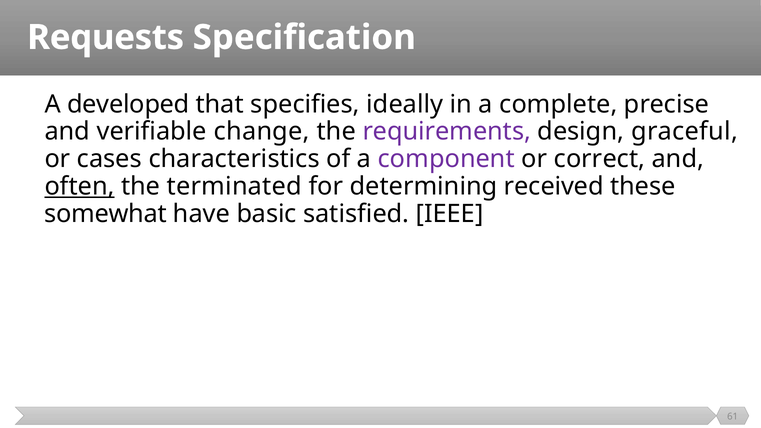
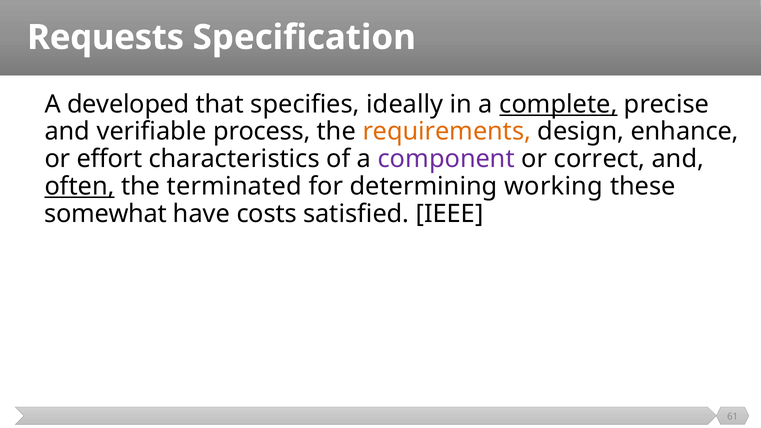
complete underline: none -> present
change: change -> process
requirements colour: purple -> orange
graceful: graceful -> enhance
cases: cases -> effort
received: received -> working
basic: basic -> costs
